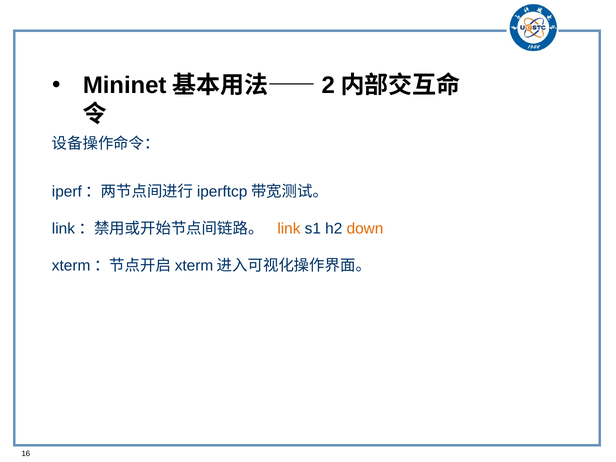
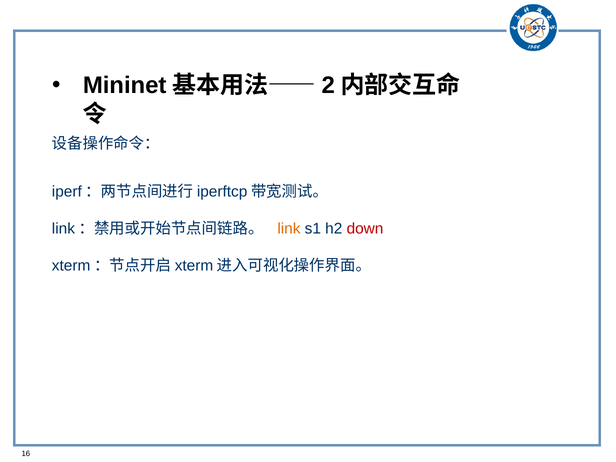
down colour: orange -> red
